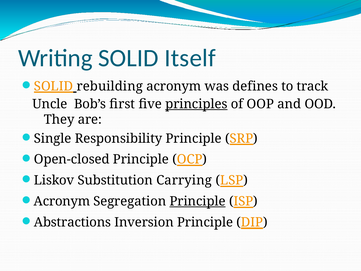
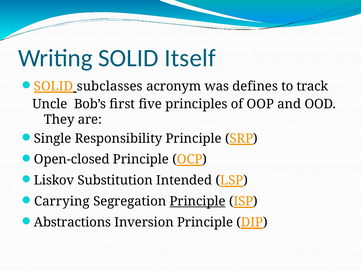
rebuilding: rebuilding -> subclasses
principles underline: present -> none
Carrying: Carrying -> Intended
Acronym at (62, 201): Acronym -> Carrying
